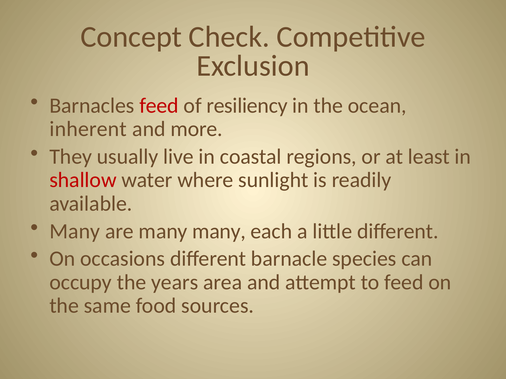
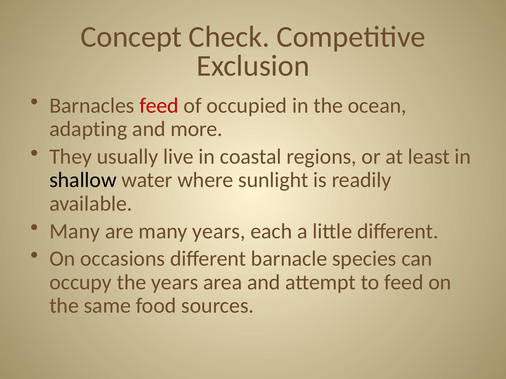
resiliency: resiliency -> occupied
inherent: inherent -> adapting
shallow colour: red -> black
many many: many -> years
